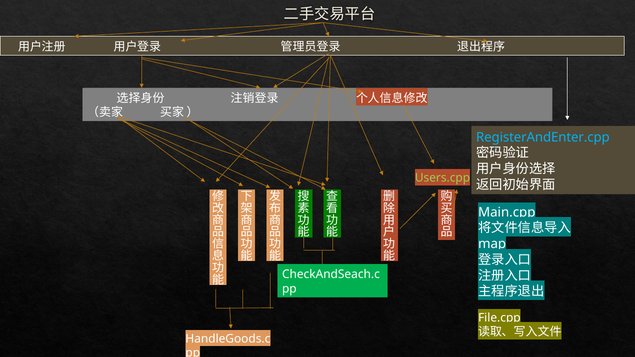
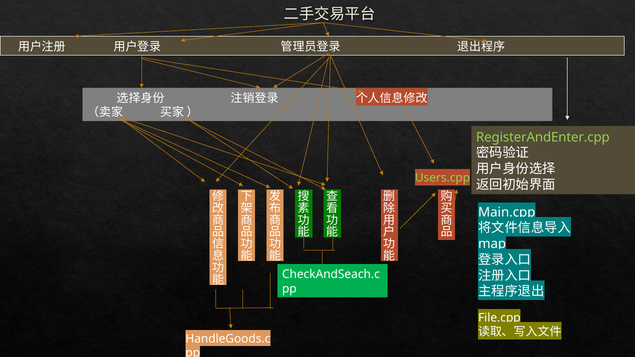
RegisterAndEnter.cpp colour: light blue -> light green
